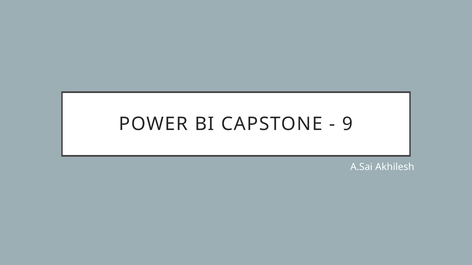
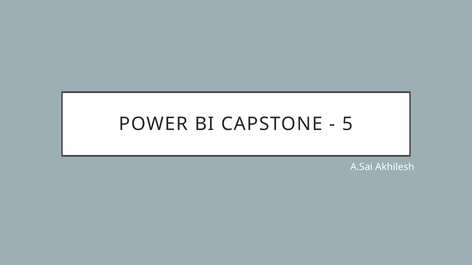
9: 9 -> 5
